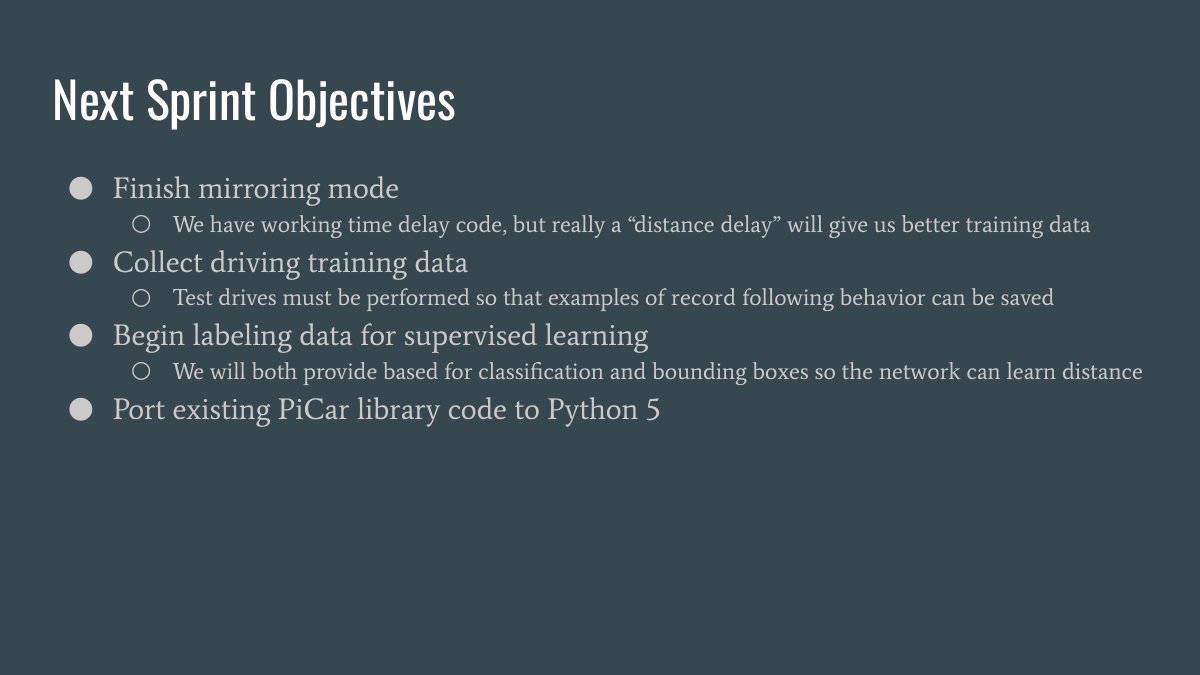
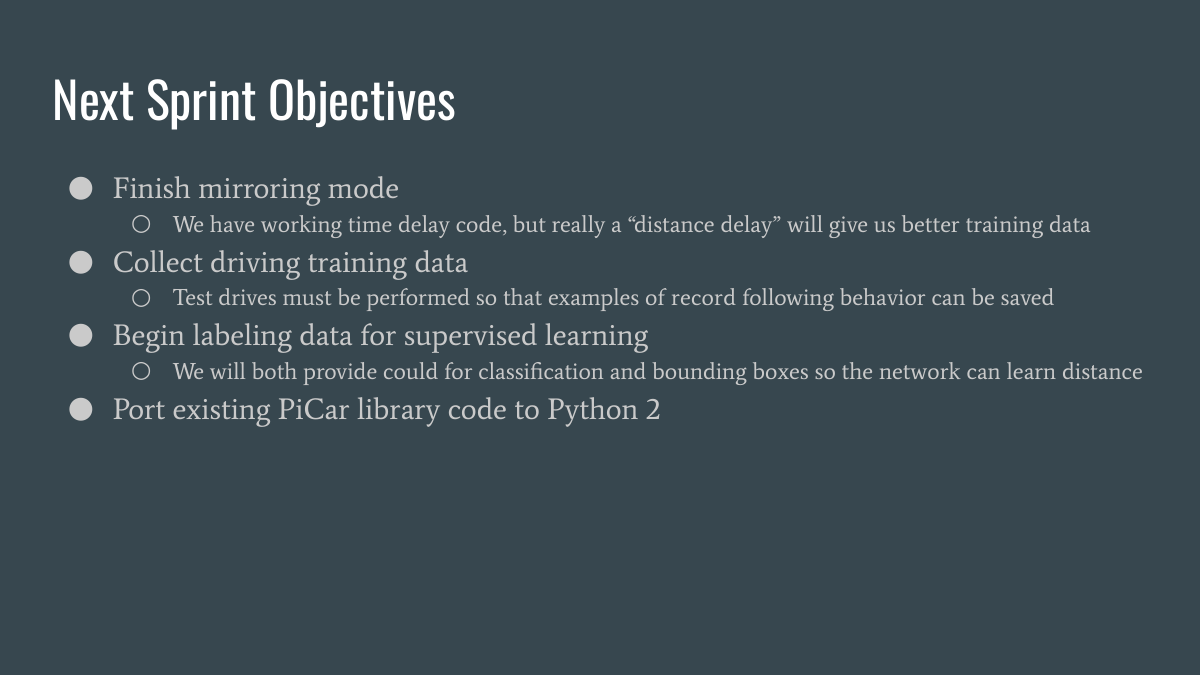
based: based -> could
5: 5 -> 2
